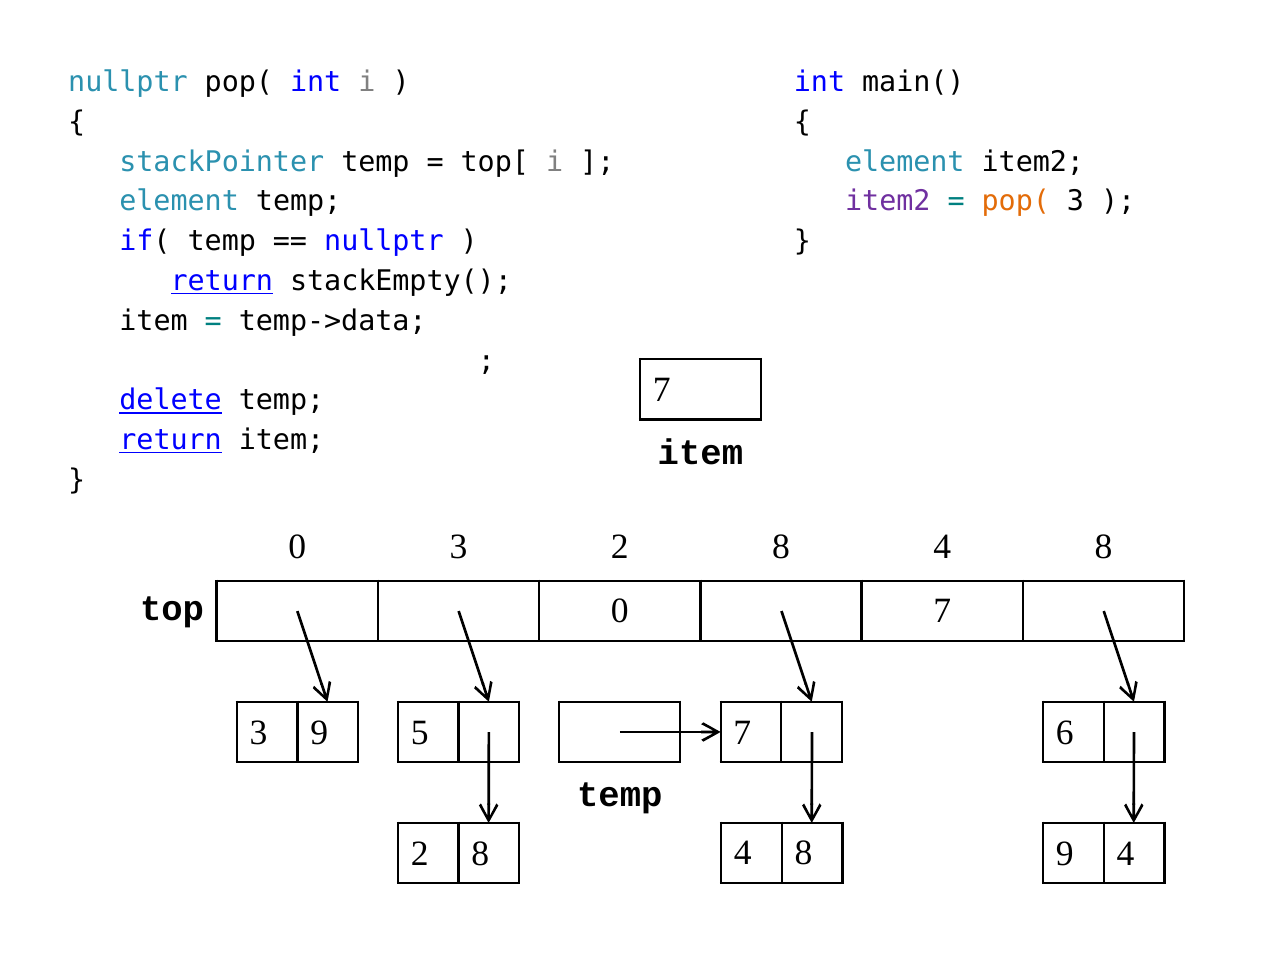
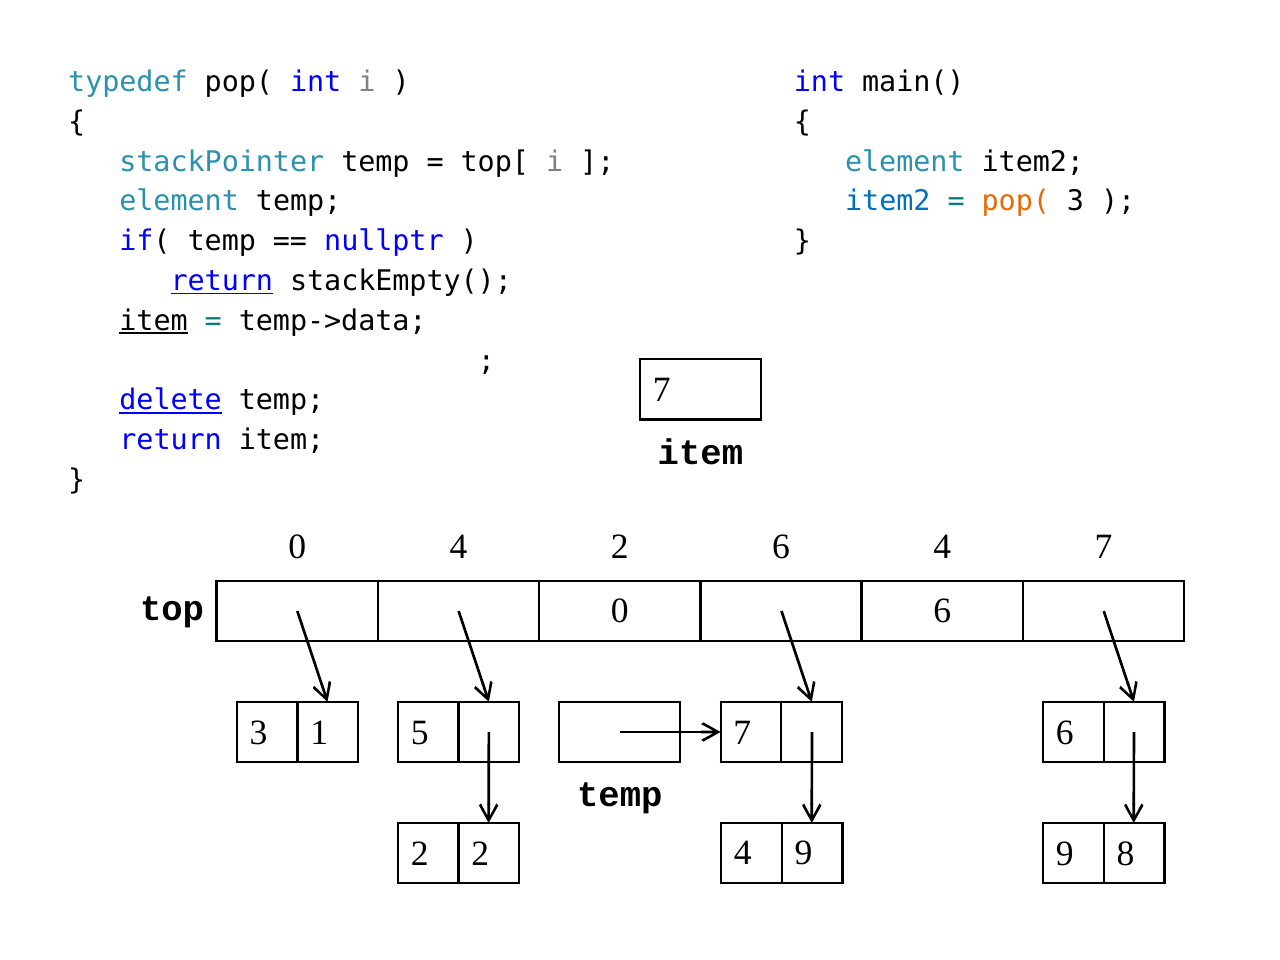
nullptr at (128, 82): nullptr -> typedef
item2 at (888, 202) colour: purple -> blue
item at (154, 321) underline: none -> present
return at (171, 440) underline: present -> none
0 3: 3 -> 4
8 at (781, 547): 8 -> 6
8 at (1104, 547): 8 -> 7
0 7: 7 -> 6
3 9: 9 -> 1
8 at (803, 853): 8 -> 9
8 at (480, 853): 8 -> 2
9 4: 4 -> 8
